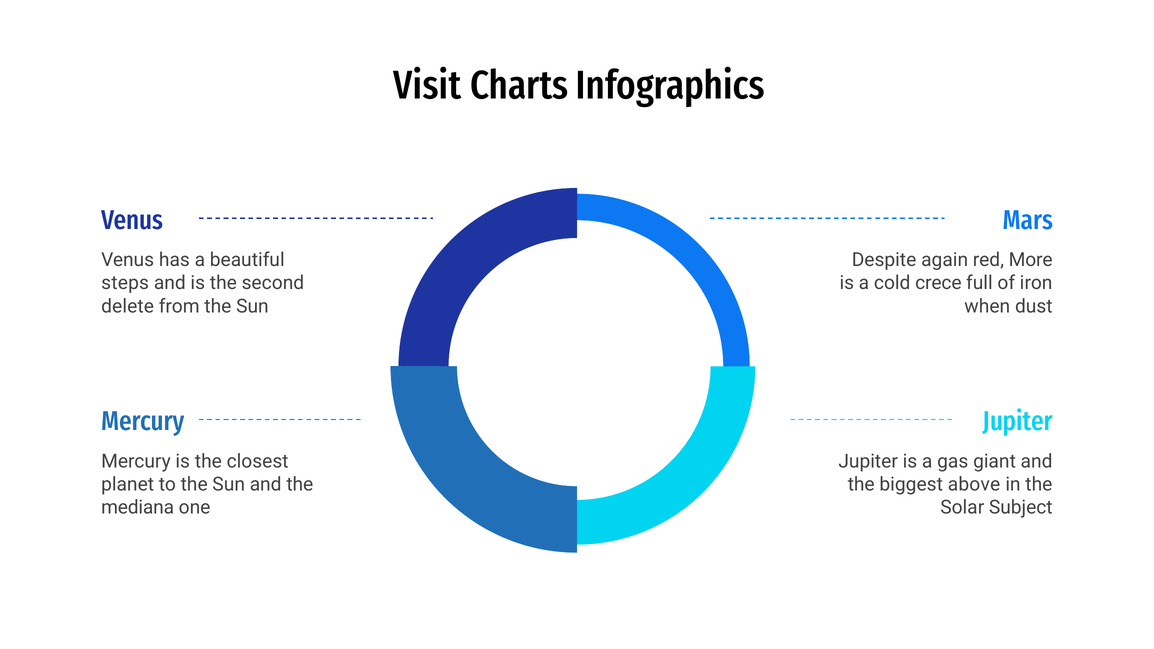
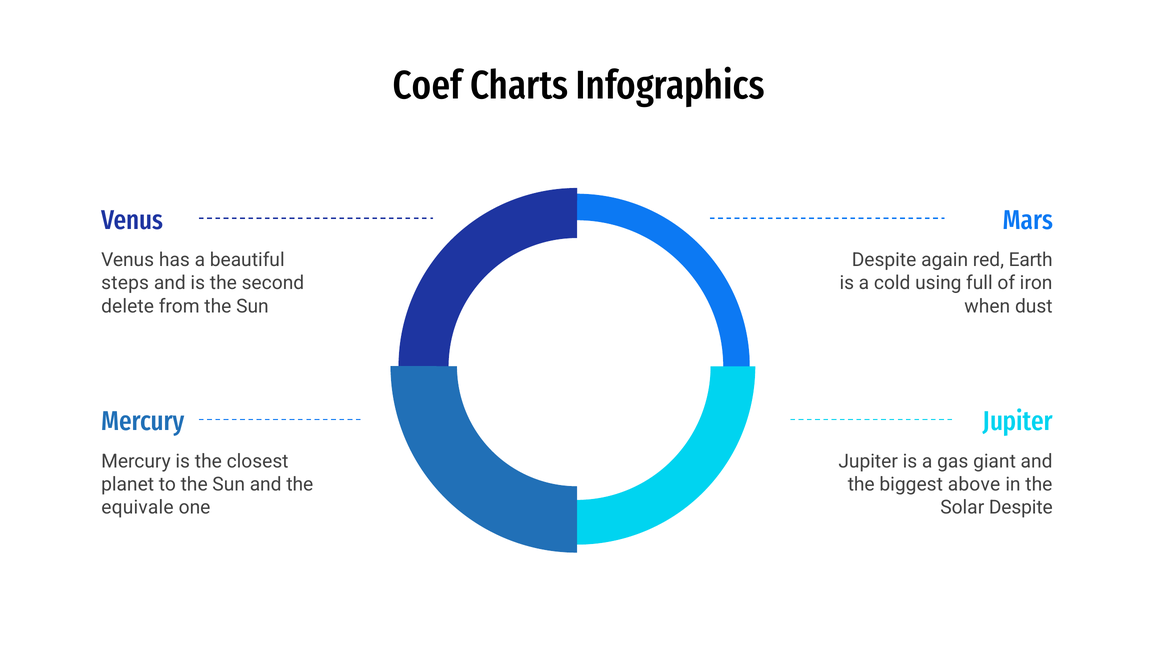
Visit: Visit -> Coef
More: More -> Earth
crece: crece -> using
mediana: mediana -> equivale
Solar Subject: Subject -> Despite
